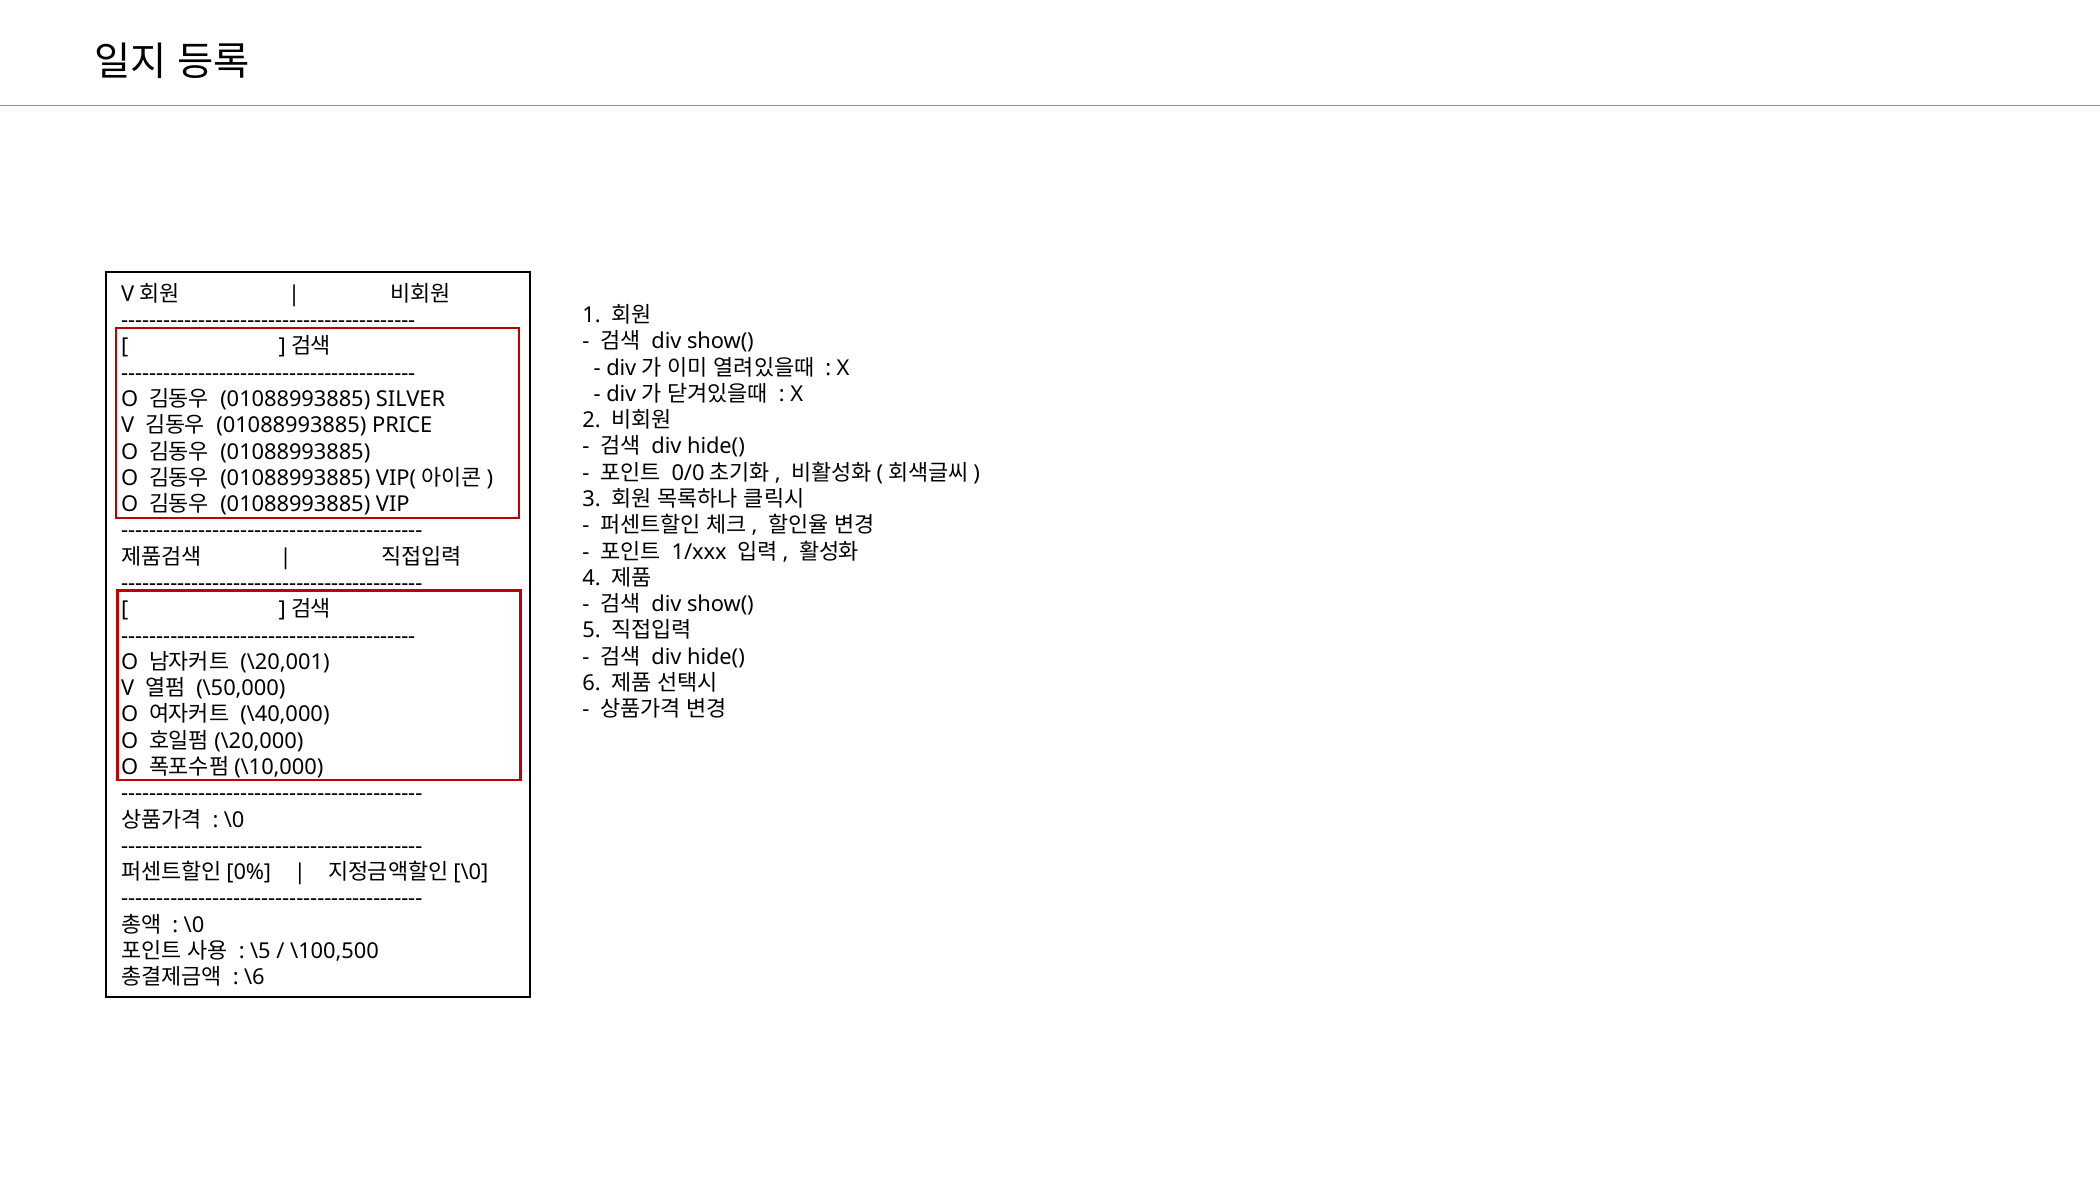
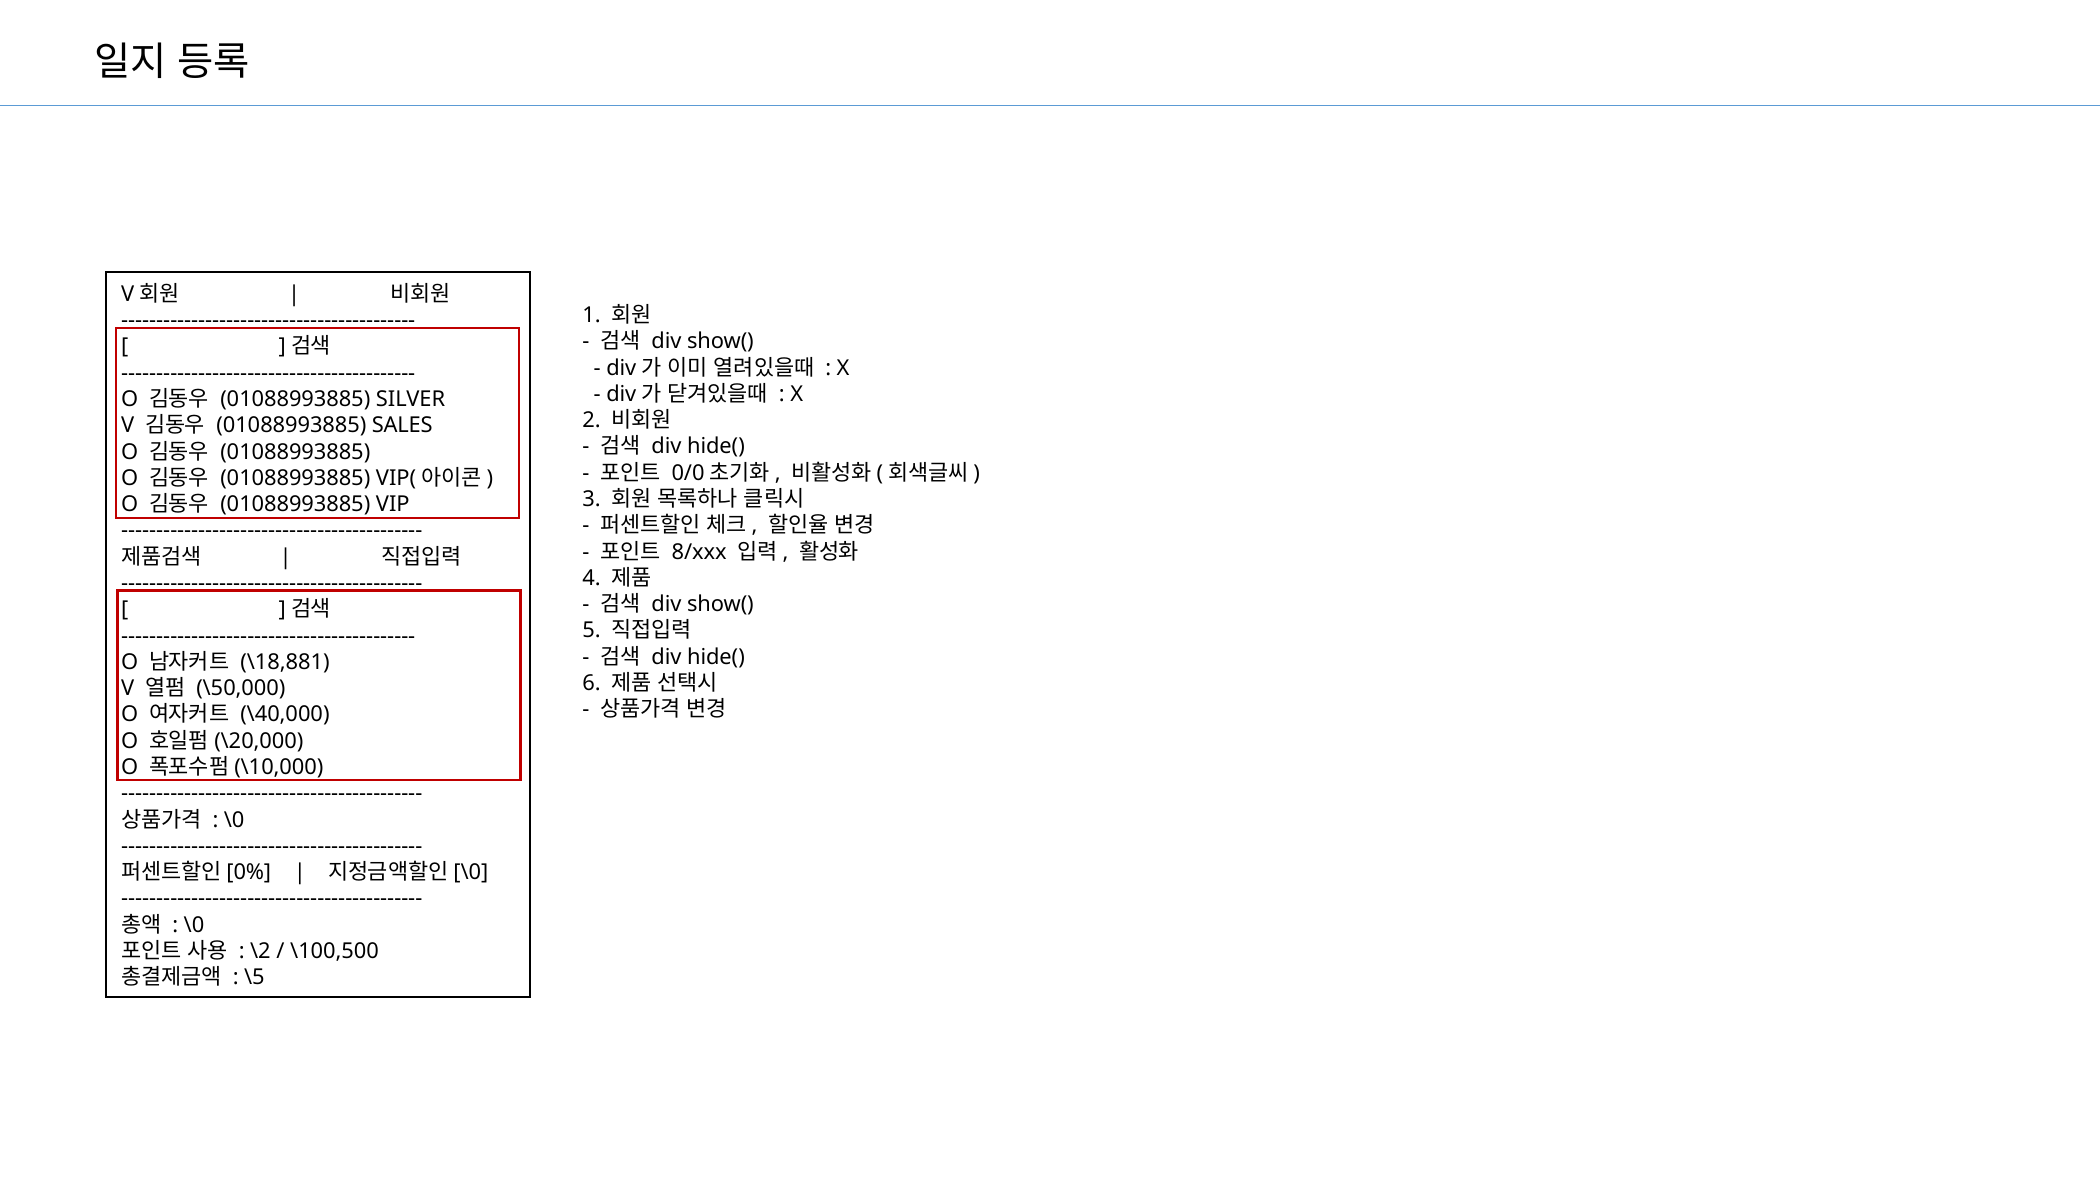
PRICE: PRICE -> SALES
1/xxx: 1/xxx -> 8/xxx
\20,001: \20,001 -> \18,881
\5: \5 -> \2
\6: \6 -> \5
